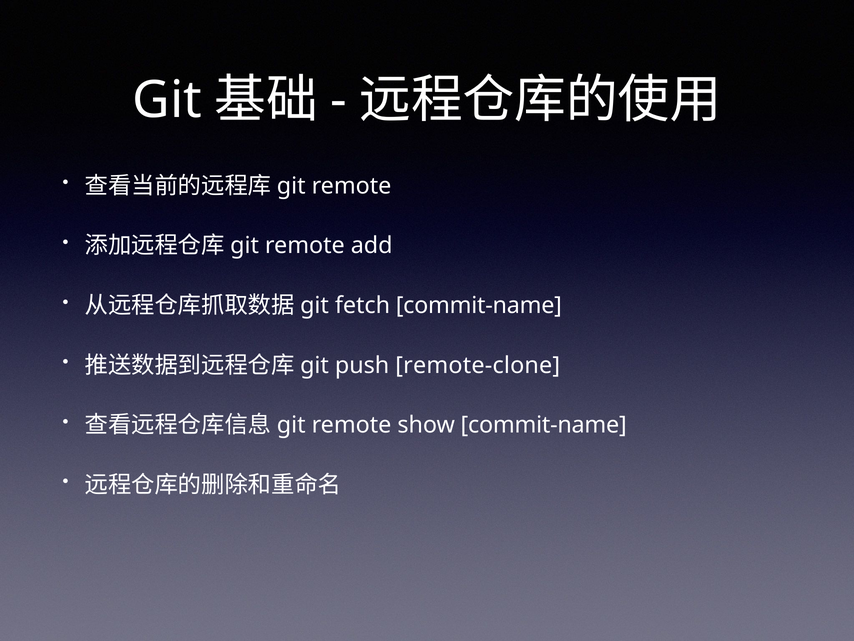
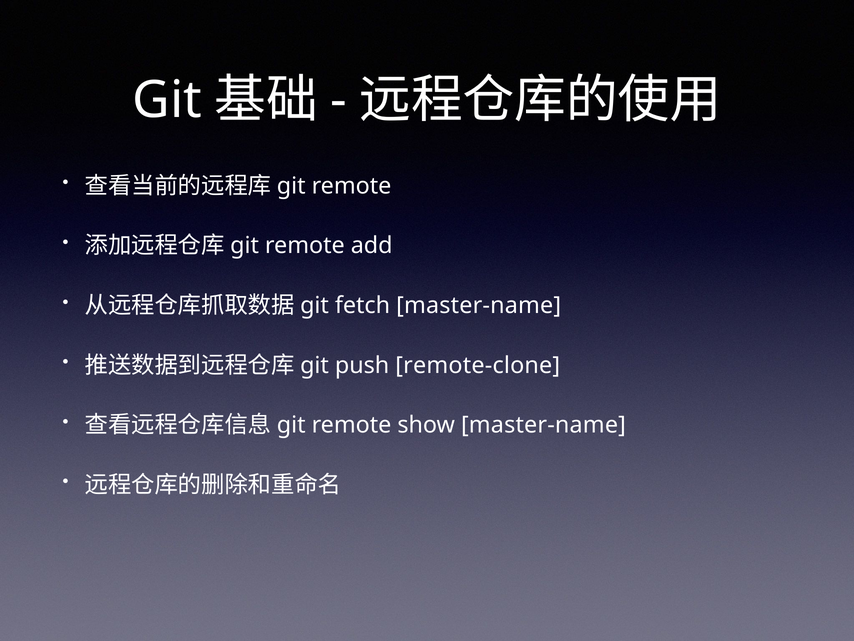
fetch commit-name: commit-name -> master-name
show commit-name: commit-name -> master-name
